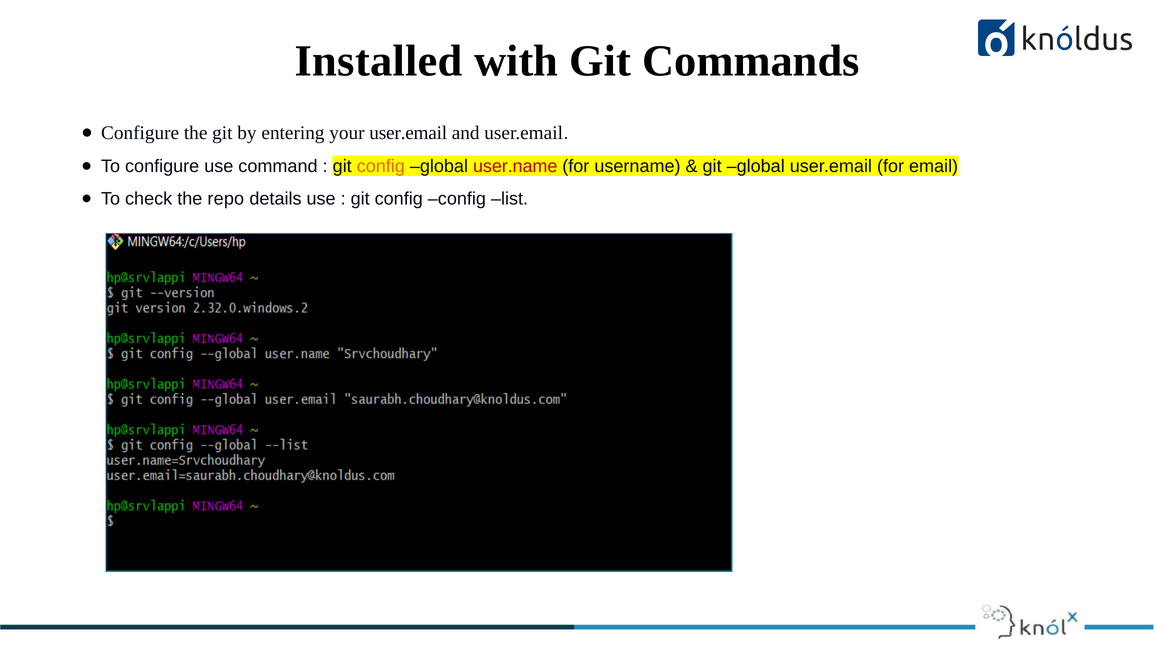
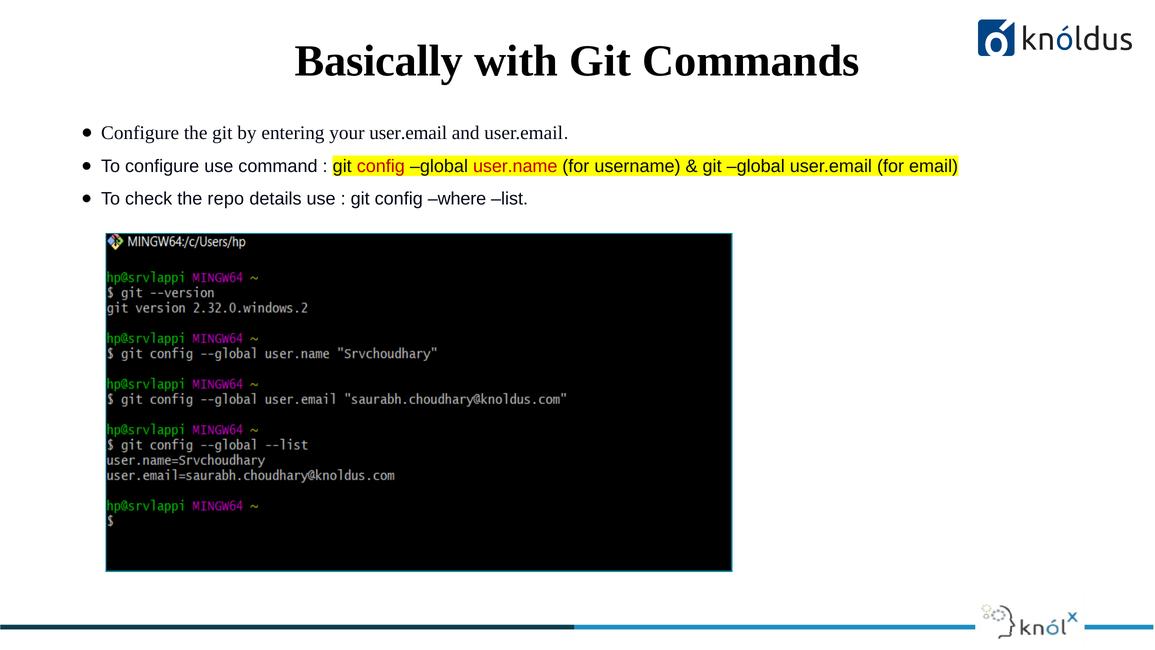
Installed: Installed -> Basically
config at (381, 166) colour: orange -> red
config config: config -> where
